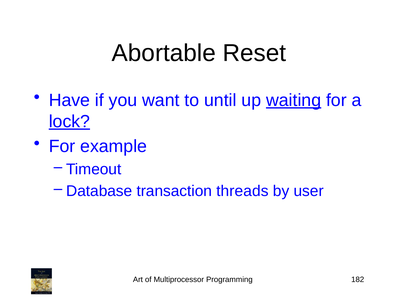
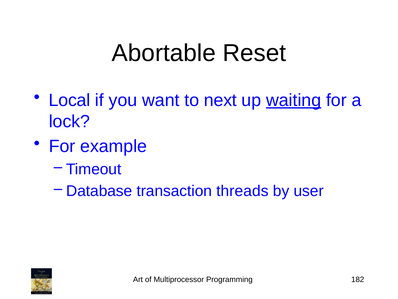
Have: Have -> Local
until: until -> next
lock underline: present -> none
